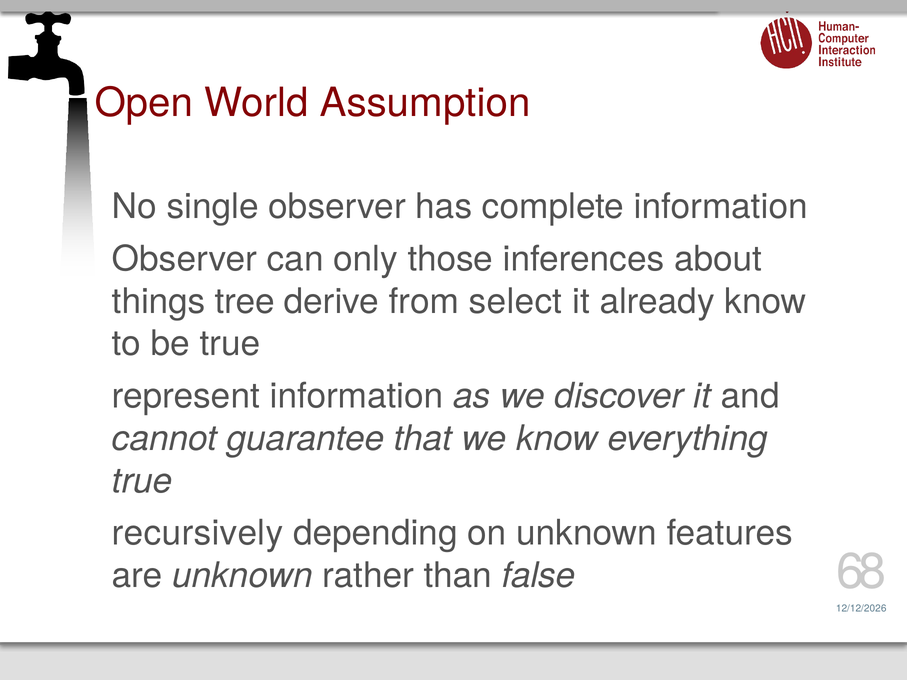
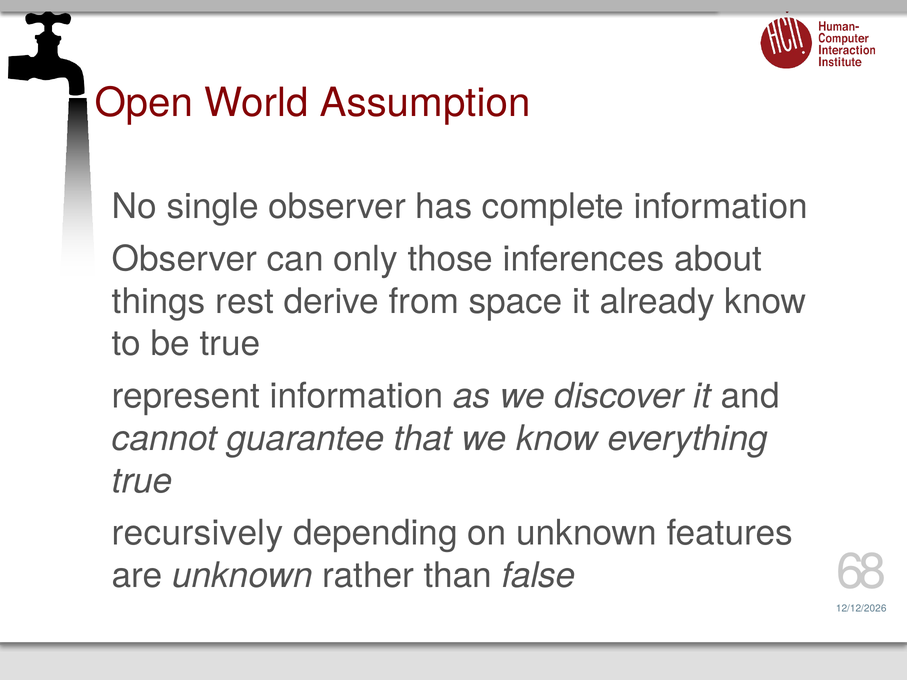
tree: tree -> rest
select: select -> space
